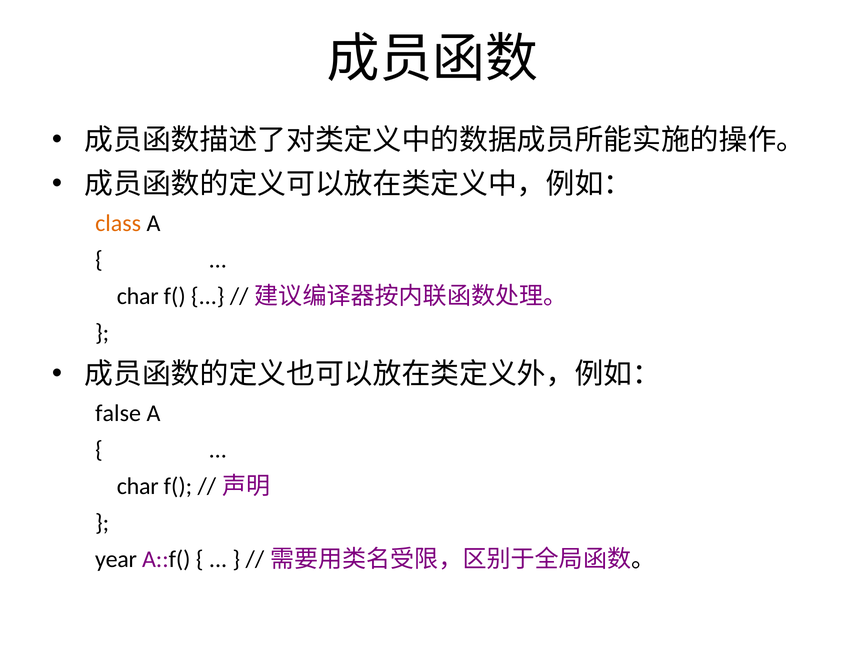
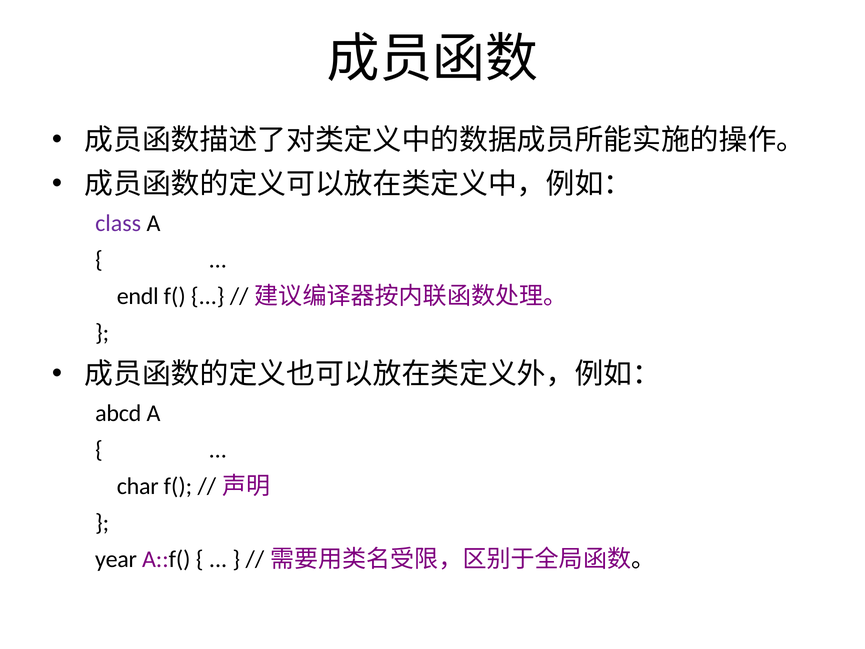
class colour: orange -> purple
char at (138, 296): char -> endl
false: false -> abcd
